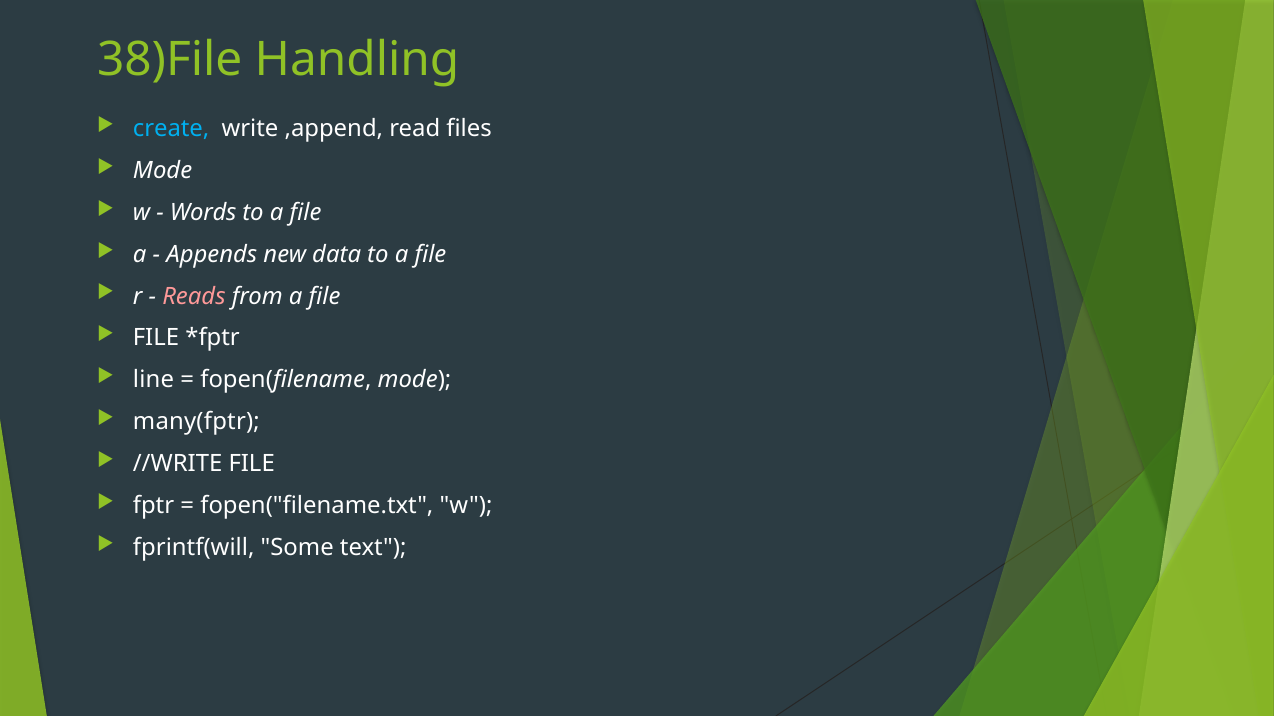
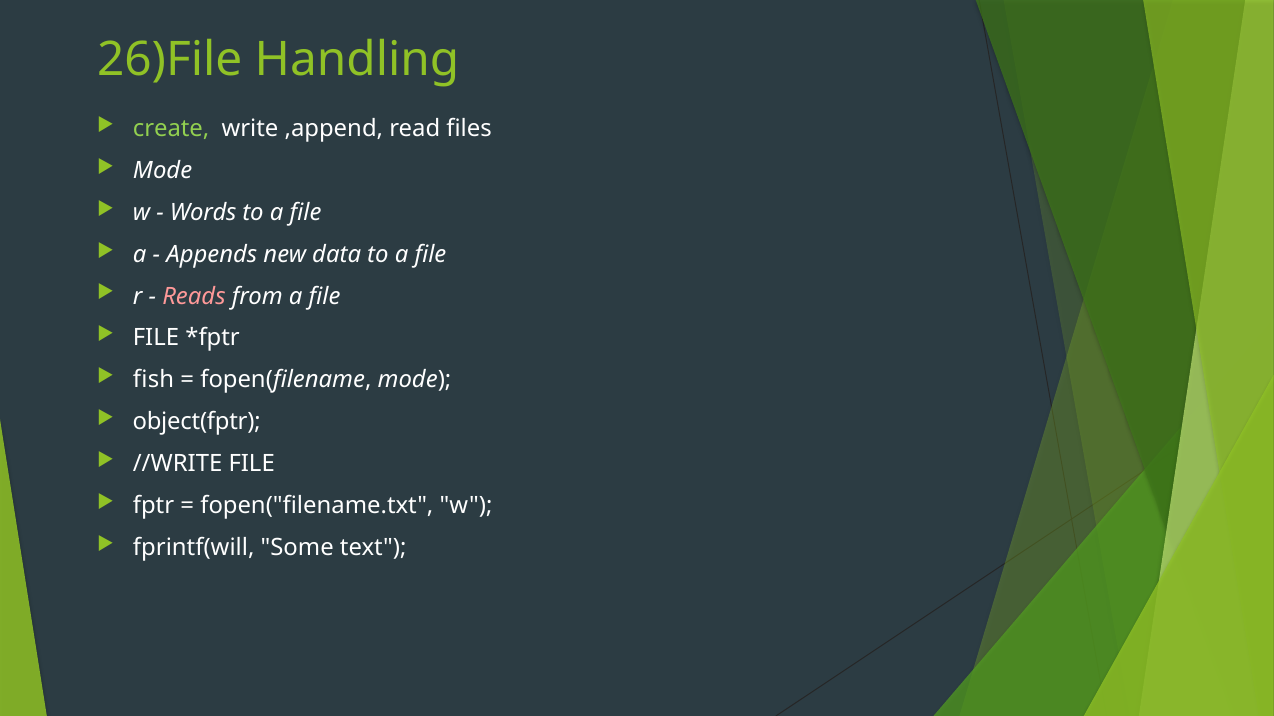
38)File: 38)File -> 26)File
create colour: light blue -> light green
line: line -> fish
many(fptr: many(fptr -> object(fptr
